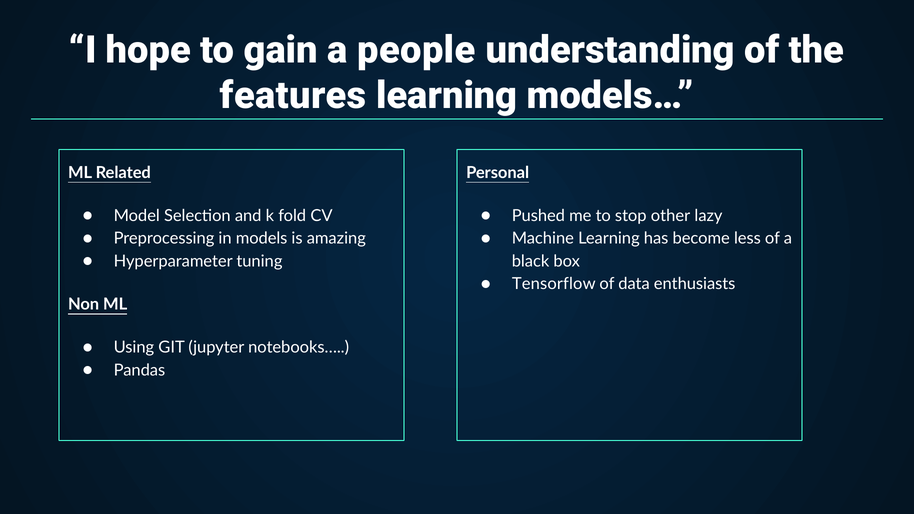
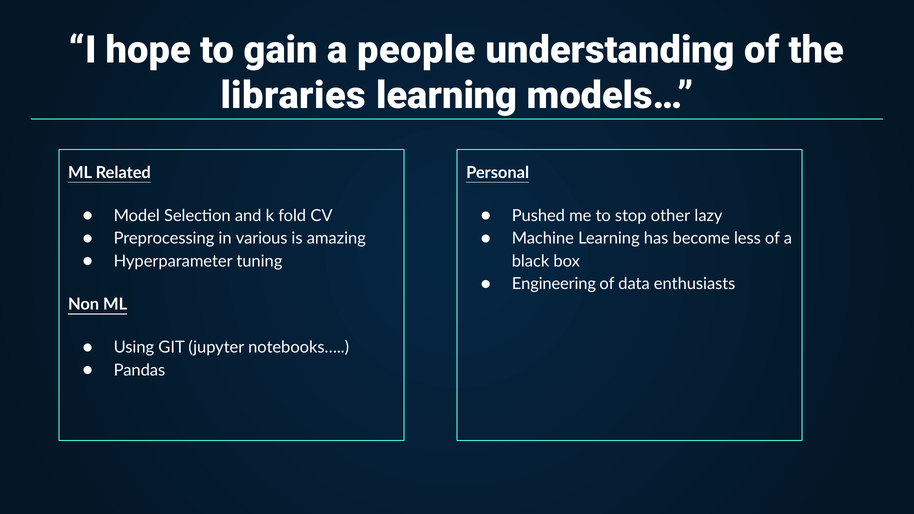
features: features -> libraries
models: models -> various
Tensorflow: Tensorflow -> Engineering
